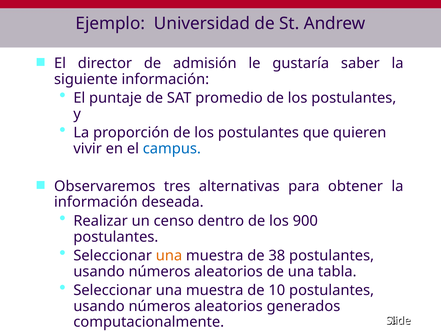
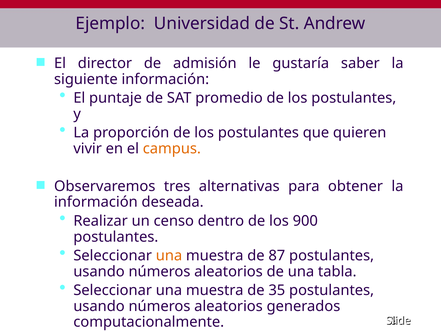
campus colour: blue -> orange
38: 38 -> 87
10: 10 -> 35
